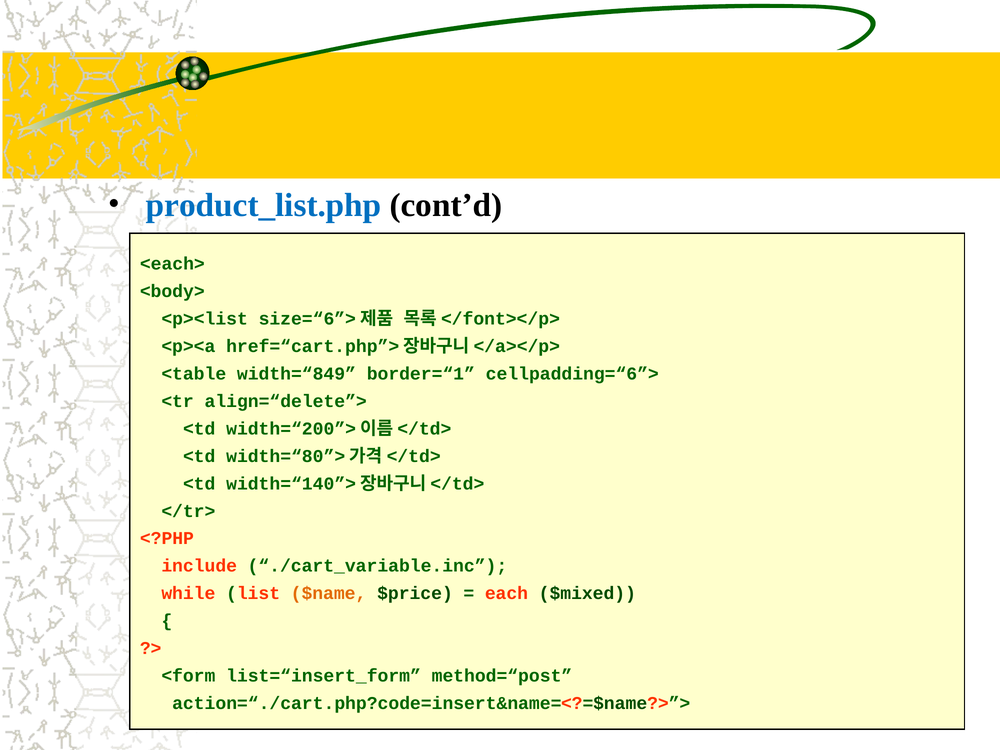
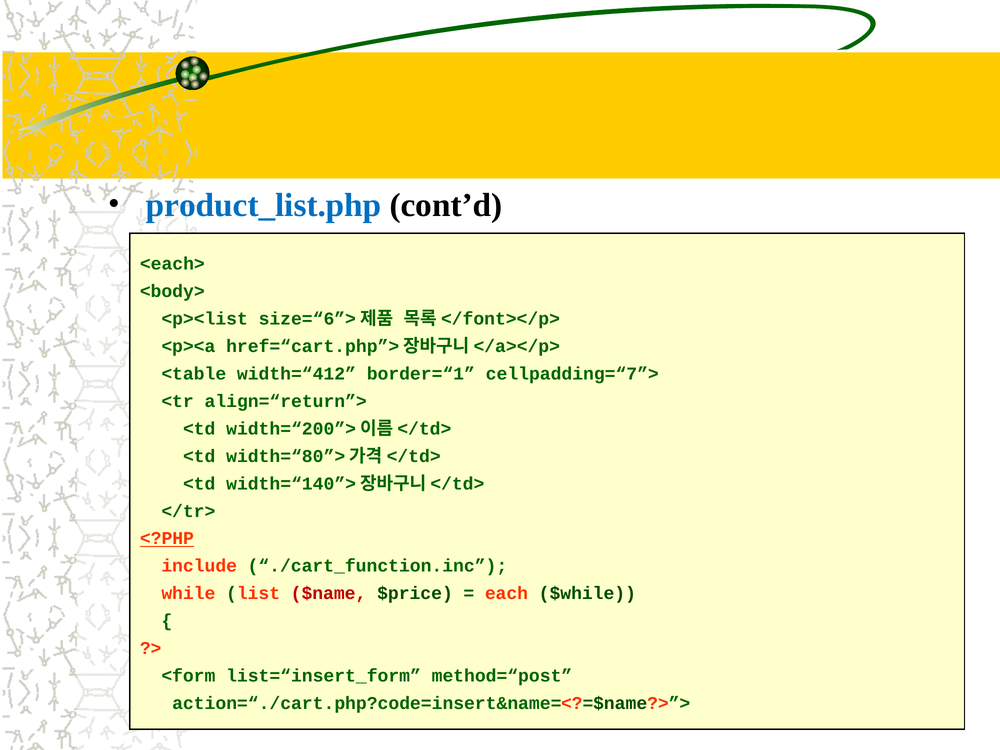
width=“849: width=“849 -> width=“412
cellpadding=“6”>: cellpadding=“6”> -> cellpadding=“7”>
align=“delete”>: align=“delete”> -> align=“return”>
<?PHP underline: none -> present
./cart_variable.inc: ./cart_variable.inc -> ./cart_function.inc
$name colour: orange -> red
$mixed: $mixed -> $while
